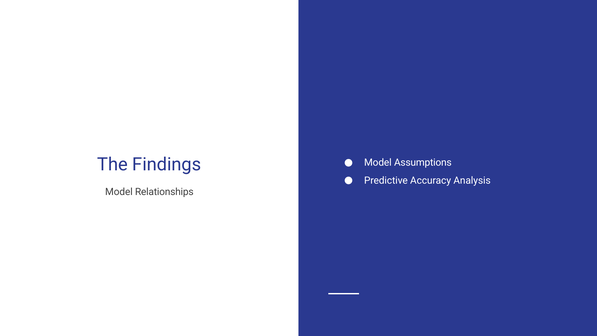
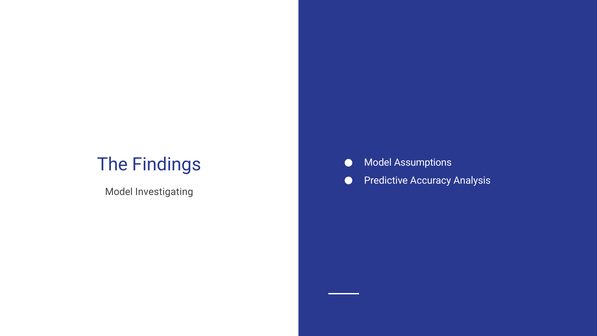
Relationships: Relationships -> Investigating
